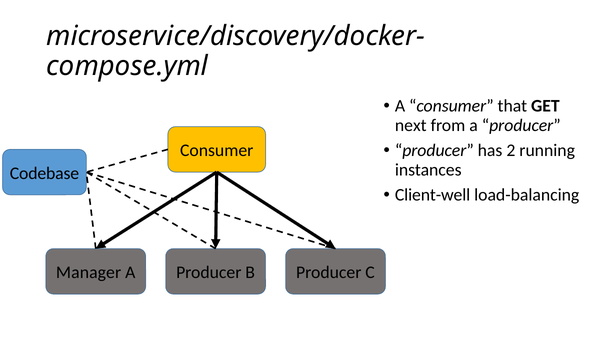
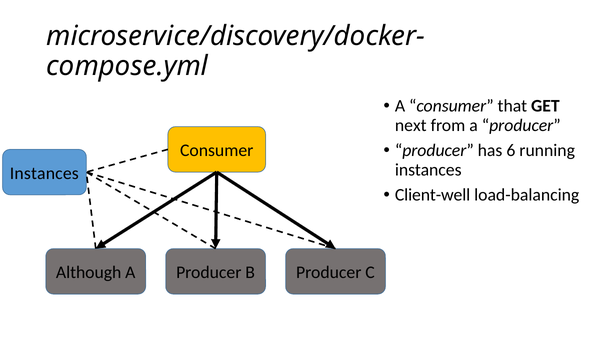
2: 2 -> 6
Codebase at (44, 174): Codebase -> Instances
Manager: Manager -> Although
